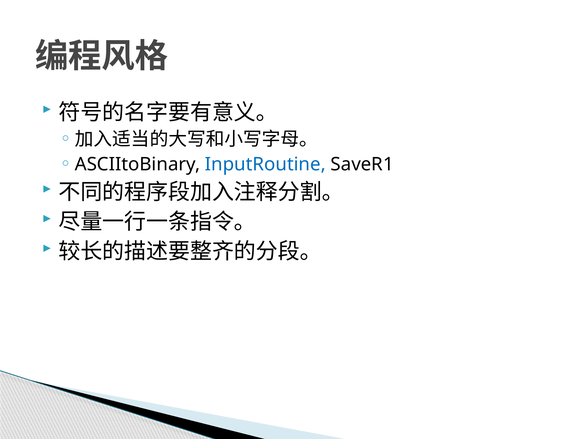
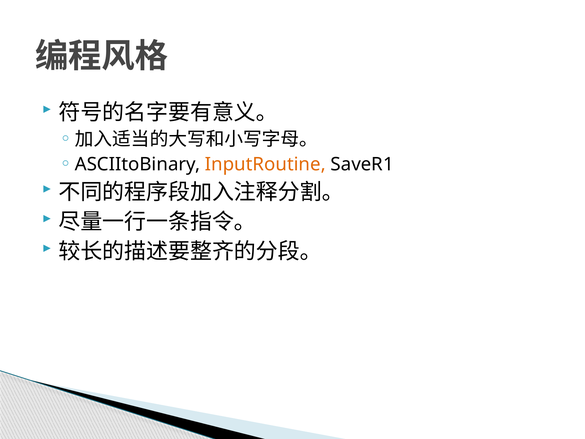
InputRoutine colour: blue -> orange
